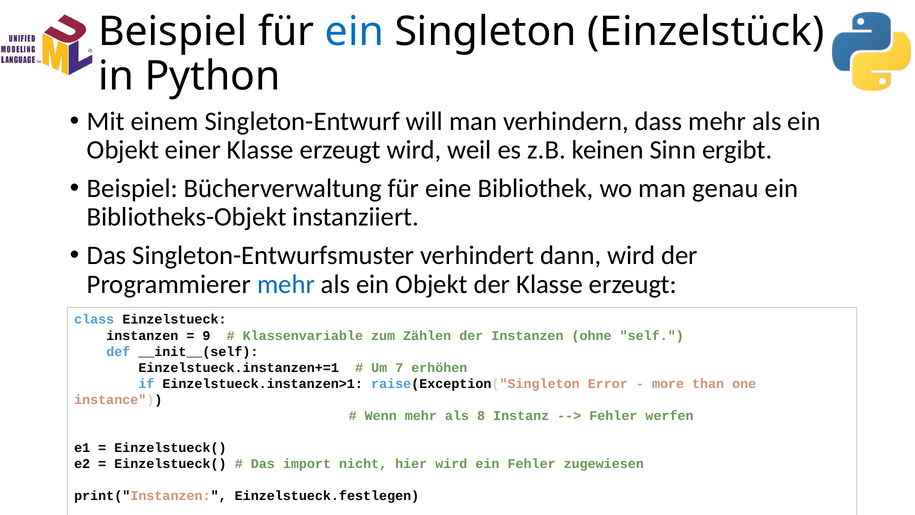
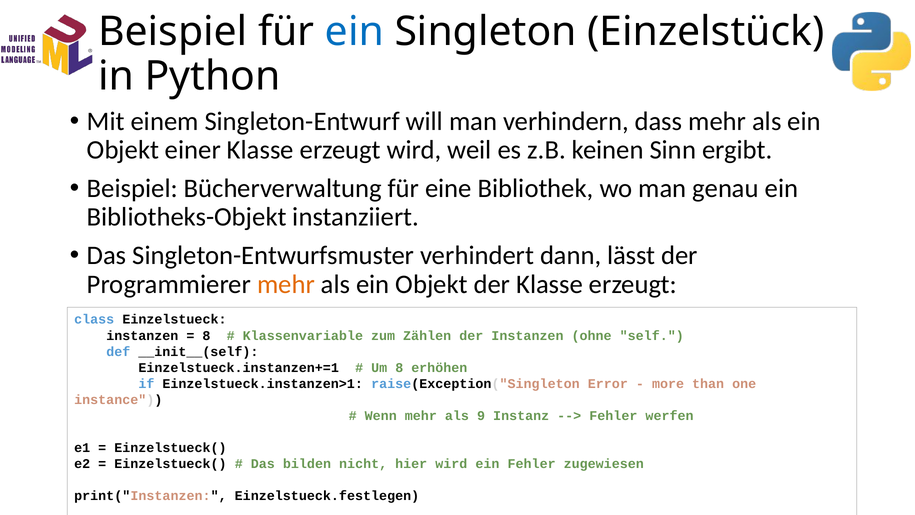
dann wird: wird -> lässt
mehr at (286, 284) colour: blue -> orange
9 at (206, 335): 9 -> 8
Um 7: 7 -> 8
8: 8 -> 9
import: import -> bilden
